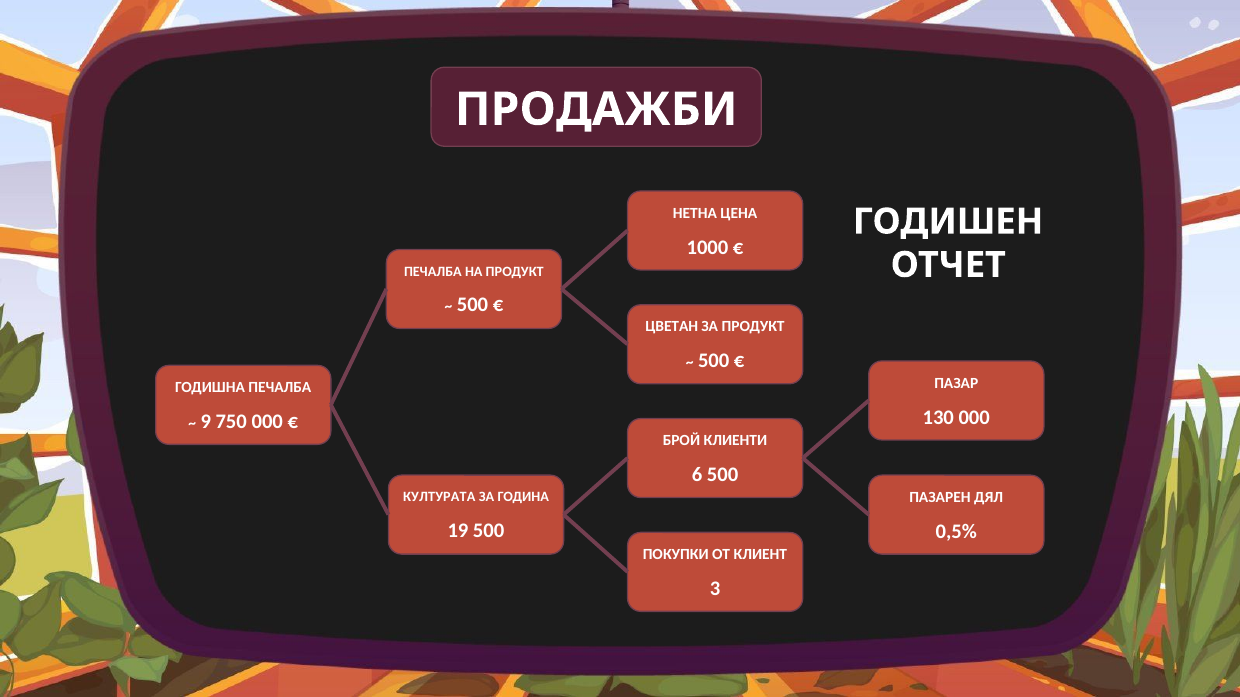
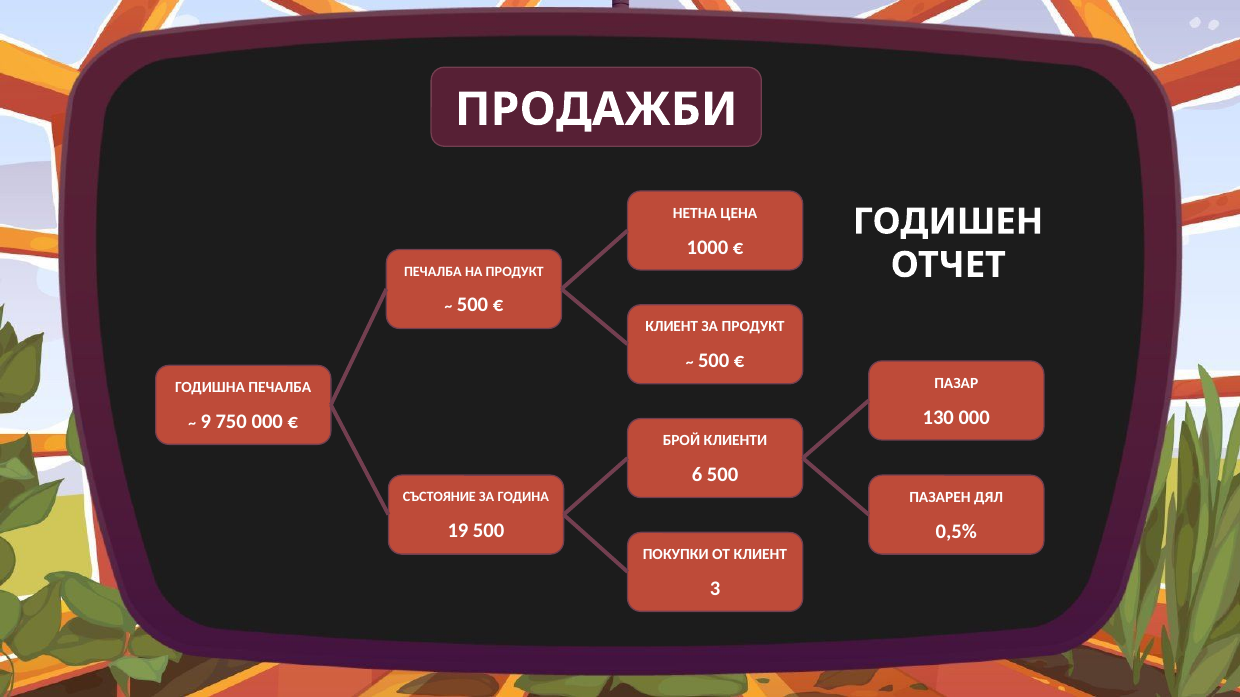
ЦВЕТАН at (672, 327): ЦВЕТАН -> КЛИЕНТ
КУЛТУРАТА: КУЛТУРАТА -> СЪСТОЯНИЕ
